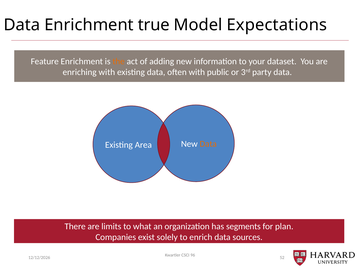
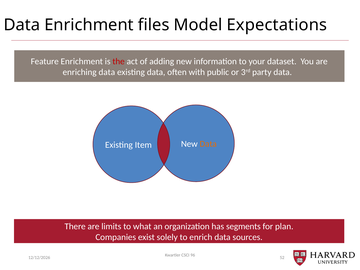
true: true -> files
the colour: orange -> red
enriching with: with -> data
Area: Area -> Item
